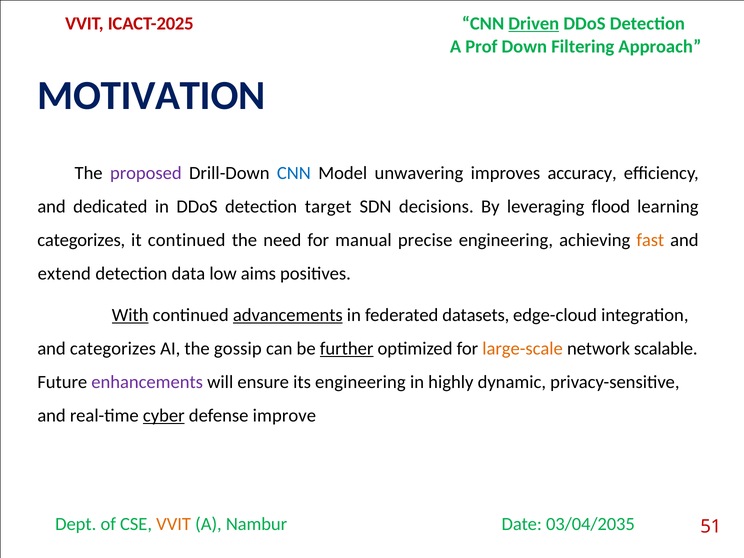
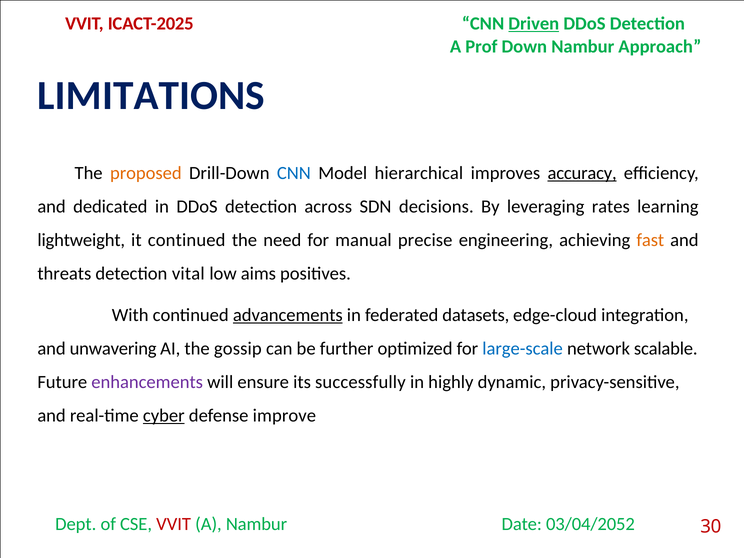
Down Filtering: Filtering -> Nambur
MOTIVATION: MOTIVATION -> LIMITATIONS
proposed colour: purple -> orange
unwavering: unwavering -> hierarchical
accuracy underline: none -> present
target: target -> across
flood: flood -> rates
categorizes at (81, 240): categorizes -> lightweight
extend: extend -> threats
data: data -> vital
With underline: present -> none
and categorizes: categorizes -> unwavering
further underline: present -> none
large-scale colour: orange -> blue
its engineering: engineering -> successfully
VVIT at (174, 524) colour: orange -> red
03/04/2035: 03/04/2035 -> 03/04/2052
51: 51 -> 30
